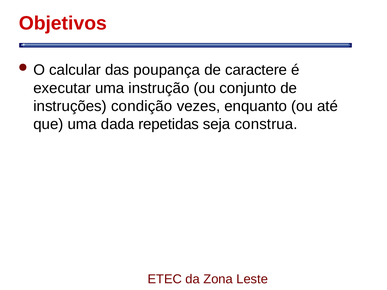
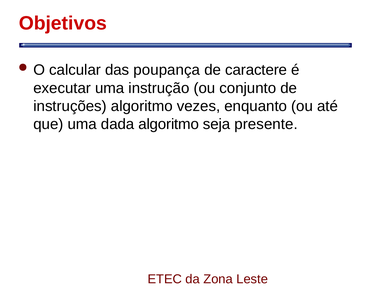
instruções condição: condição -> algoritmo
dada repetidas: repetidas -> algoritmo
construa: construa -> presente
